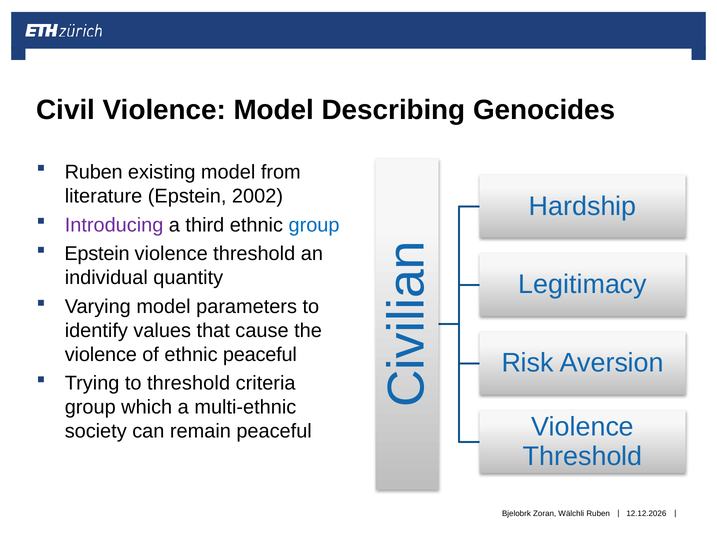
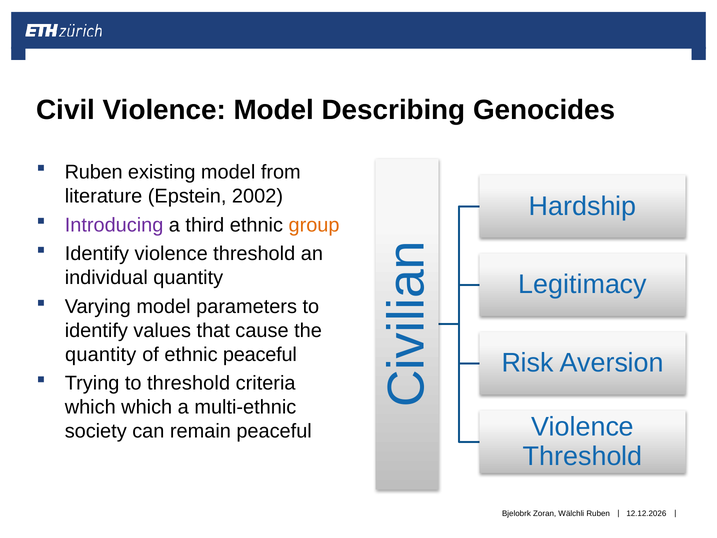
group at (314, 225) colour: blue -> orange
Epstein at (97, 254): Epstein -> Identify
violence at (101, 354): violence -> quantity
group at (90, 407): group -> which
